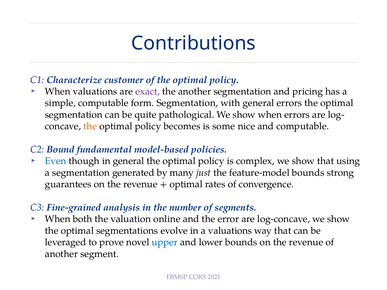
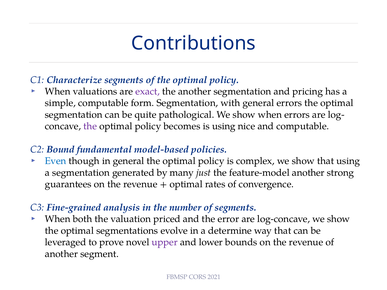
Characterize customer: customer -> segments
the at (90, 126) colour: orange -> purple
is some: some -> using
feature-model bounds: bounds -> another
online: online -> priced
a valuations: valuations -> determine
upper colour: blue -> purple
